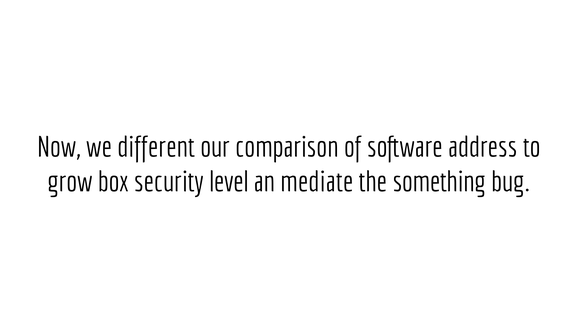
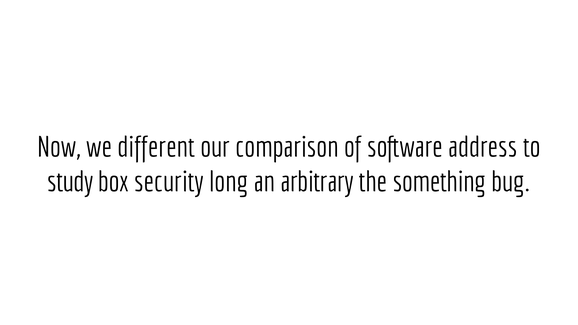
grow: grow -> study
level: level -> long
mediate: mediate -> arbitrary
